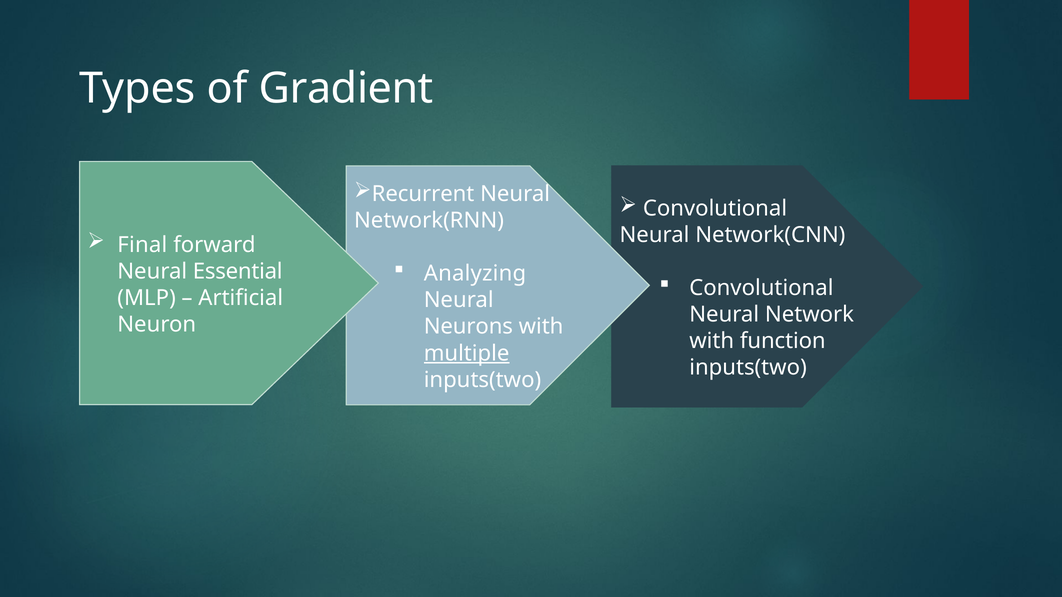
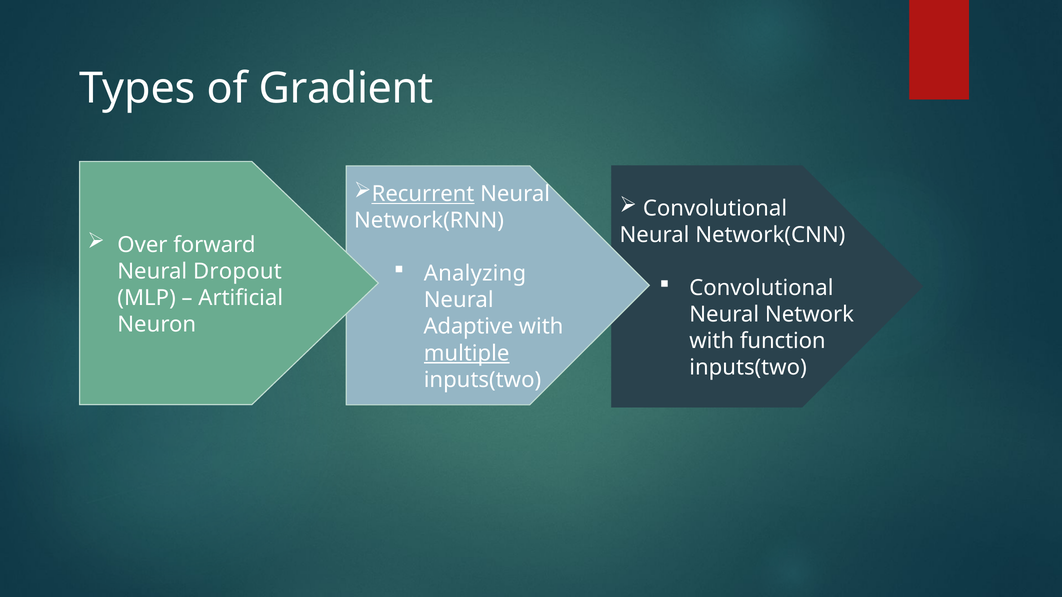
Recurrent underline: none -> present
Final: Final -> Over
Essential: Essential -> Dropout
Neurons: Neurons -> Adaptive
